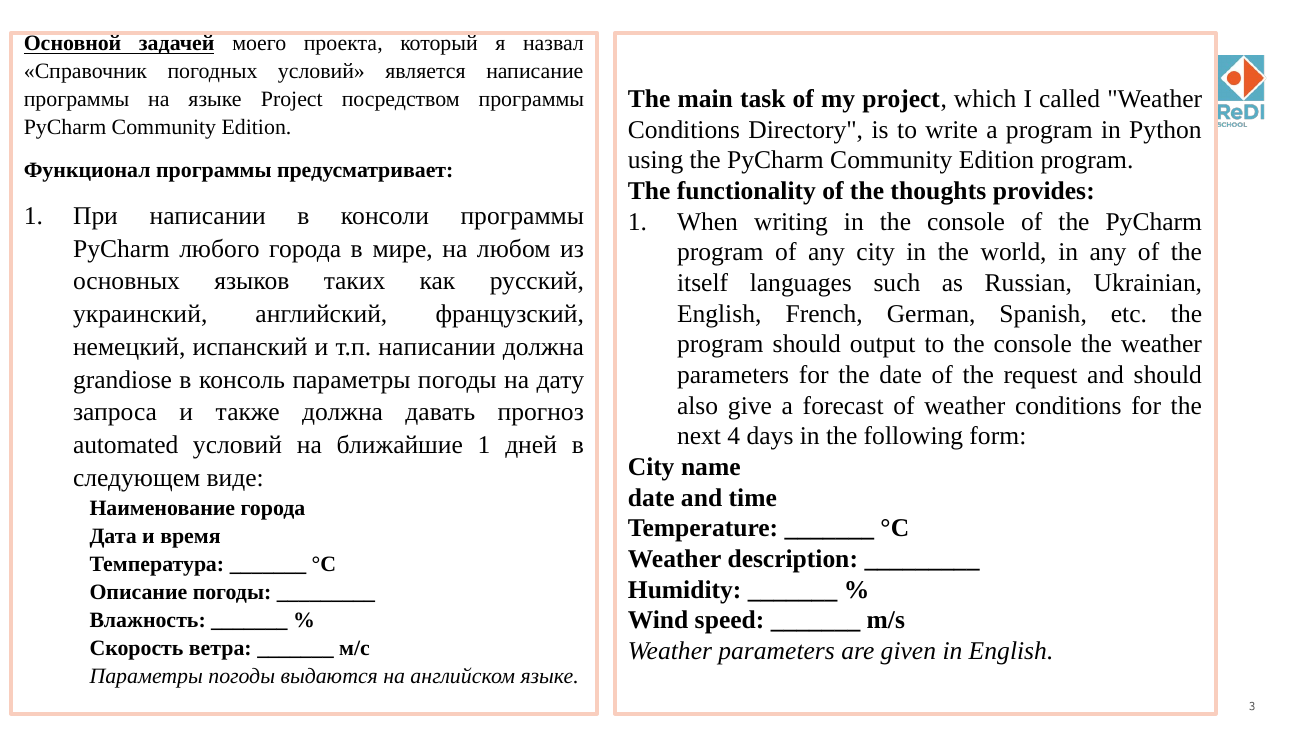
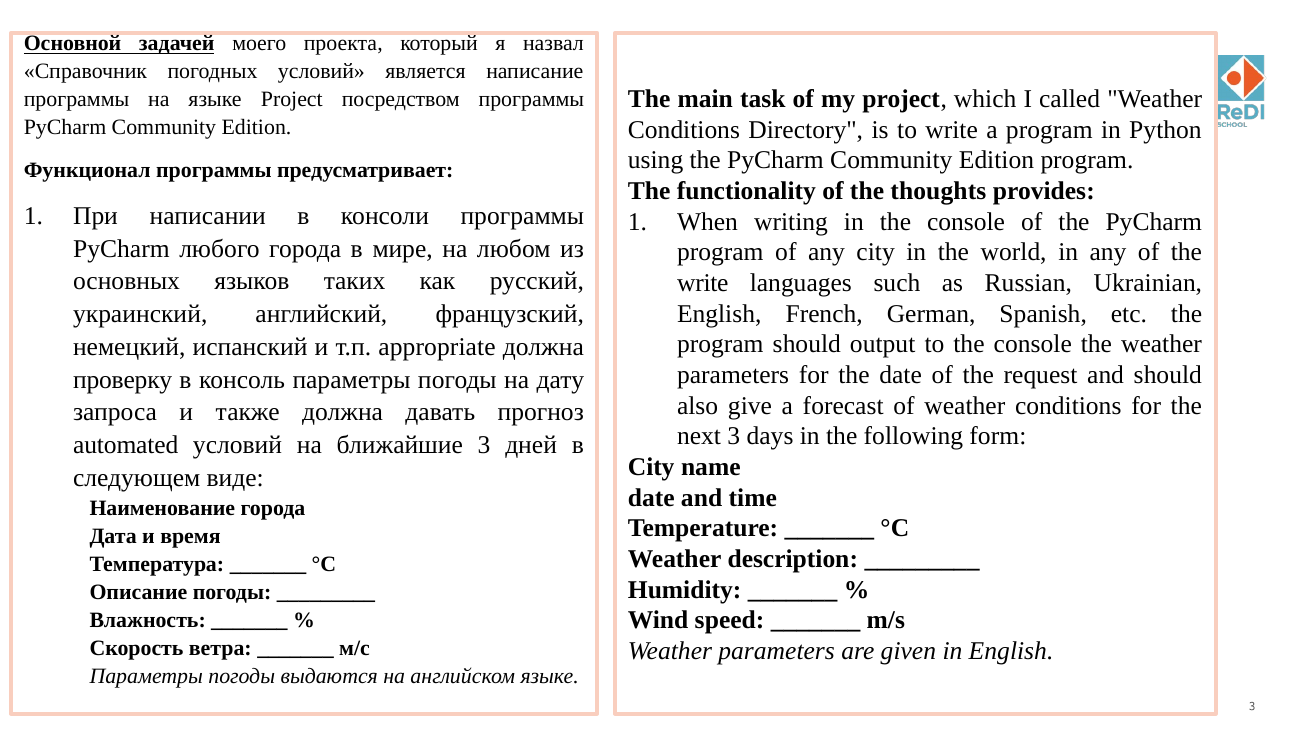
itself at (703, 283): itself -> write
т.п написании: написании -> appropriate
grandiose: grandiose -> проверку
next 4: 4 -> 3
ближайшие 1: 1 -> 3
